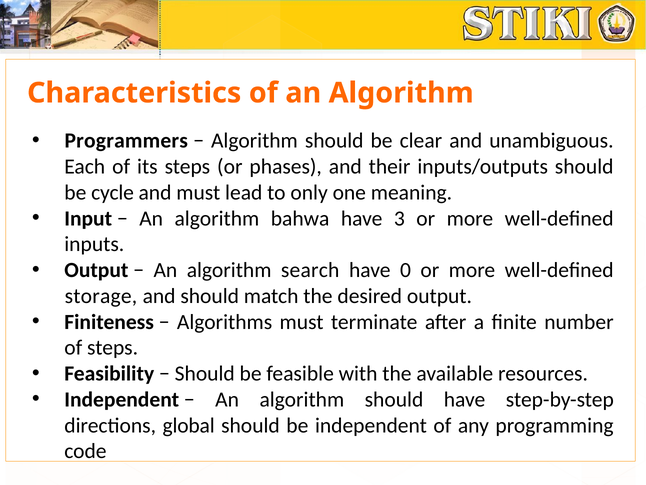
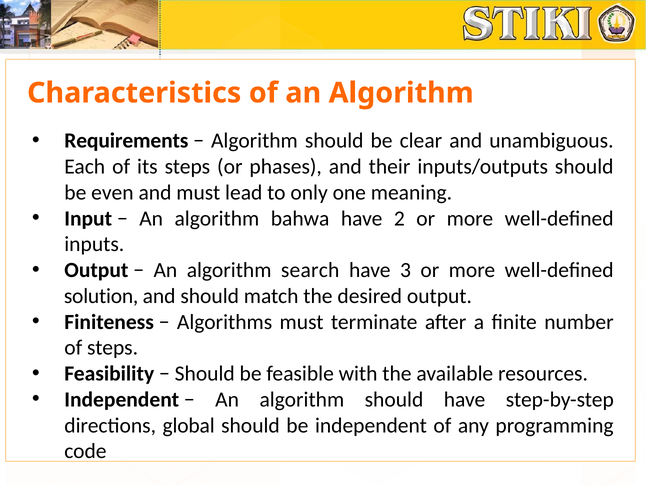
Programmers: Programmers -> Requirements
cycle: cycle -> even
3: 3 -> 2
0: 0 -> 3
storage: storage -> solution
